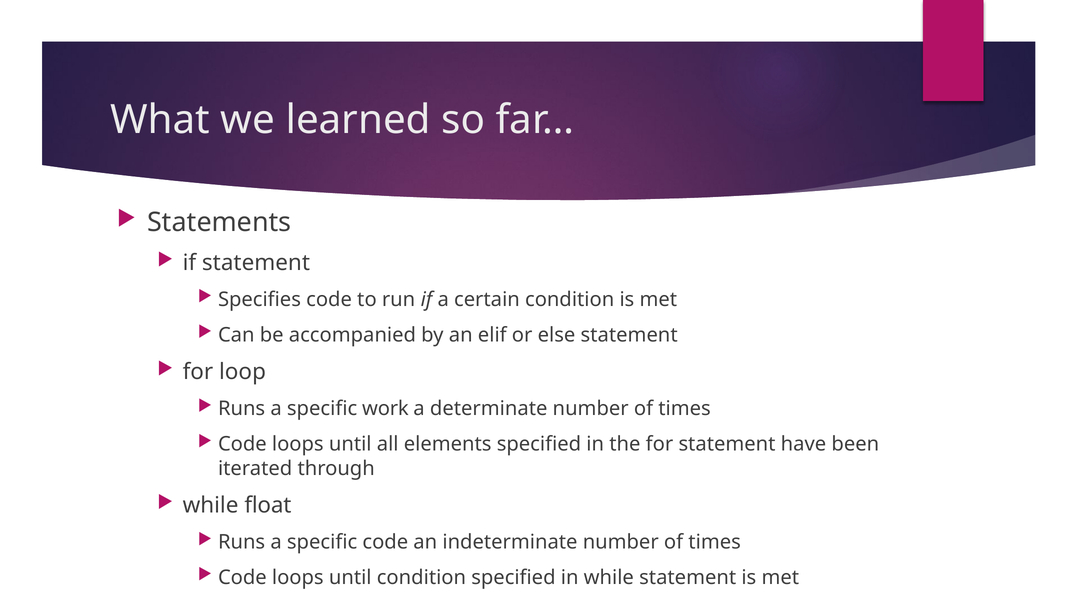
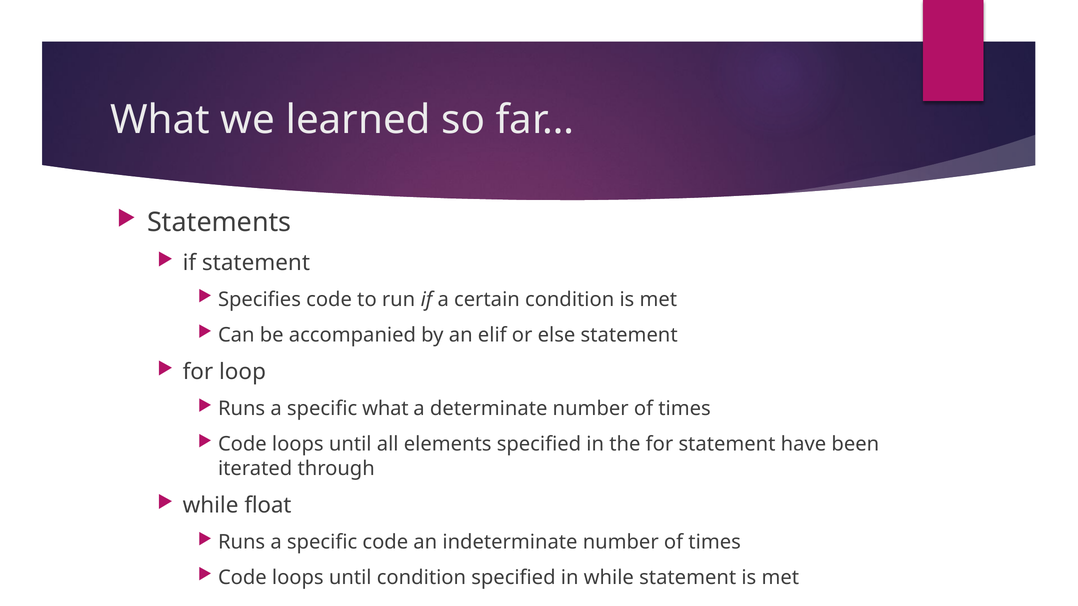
specific work: work -> what
